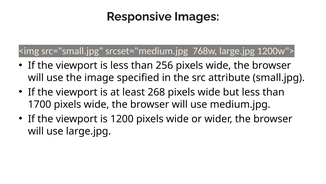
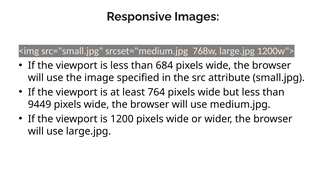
256: 256 -> 684
268: 268 -> 764
1700: 1700 -> 9449
